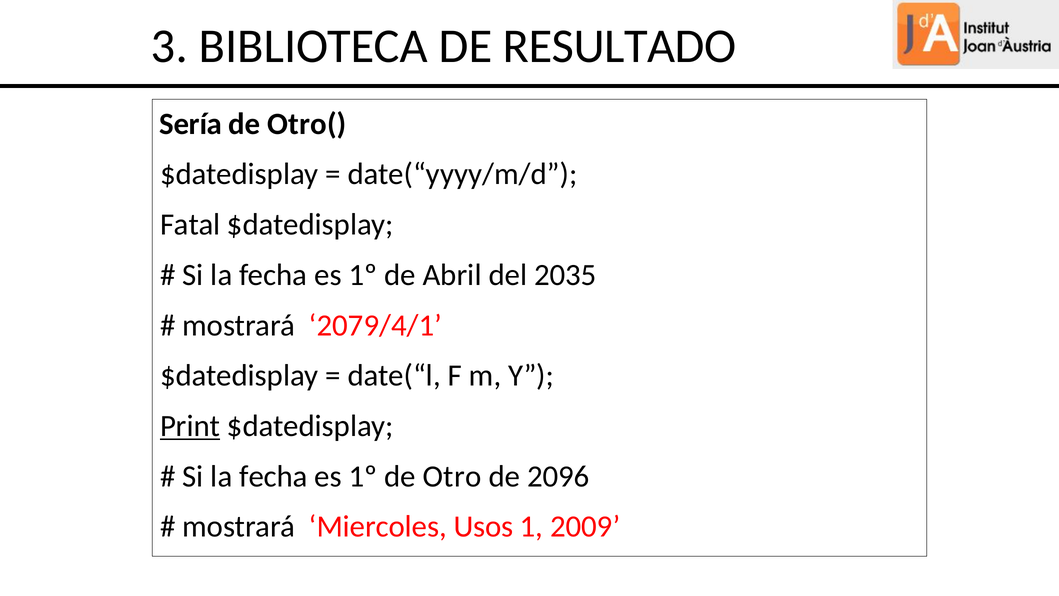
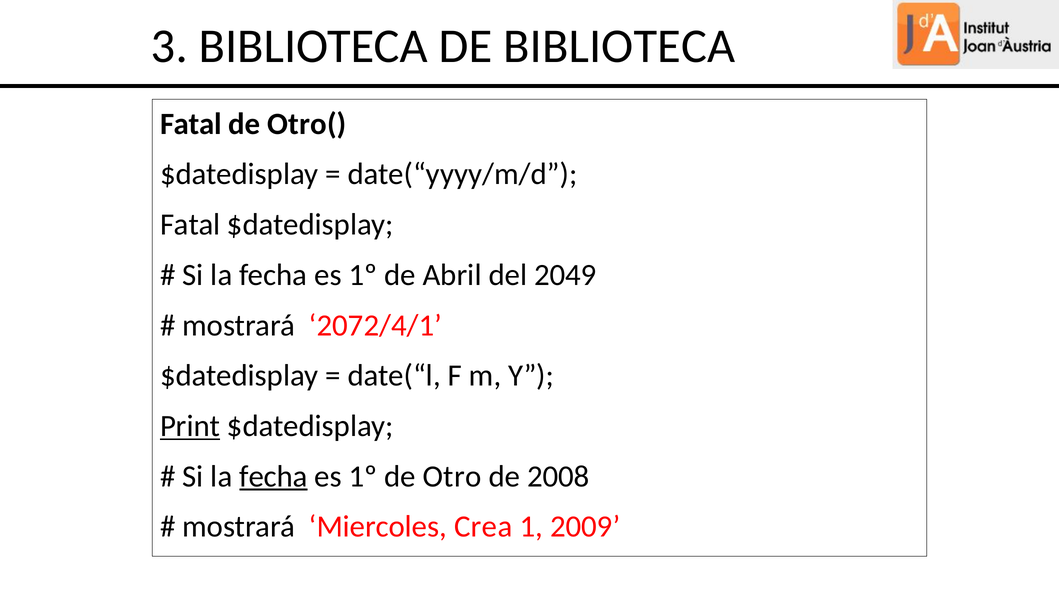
DE RESULTADO: RESULTADO -> BIBLIOTECA
Sería at (191, 124): Sería -> Fatal
2035: 2035 -> 2049
2079/4/1: 2079/4/1 -> 2072/4/1
fecha at (273, 476) underline: none -> present
2096: 2096 -> 2008
Usos: Usos -> Crea
